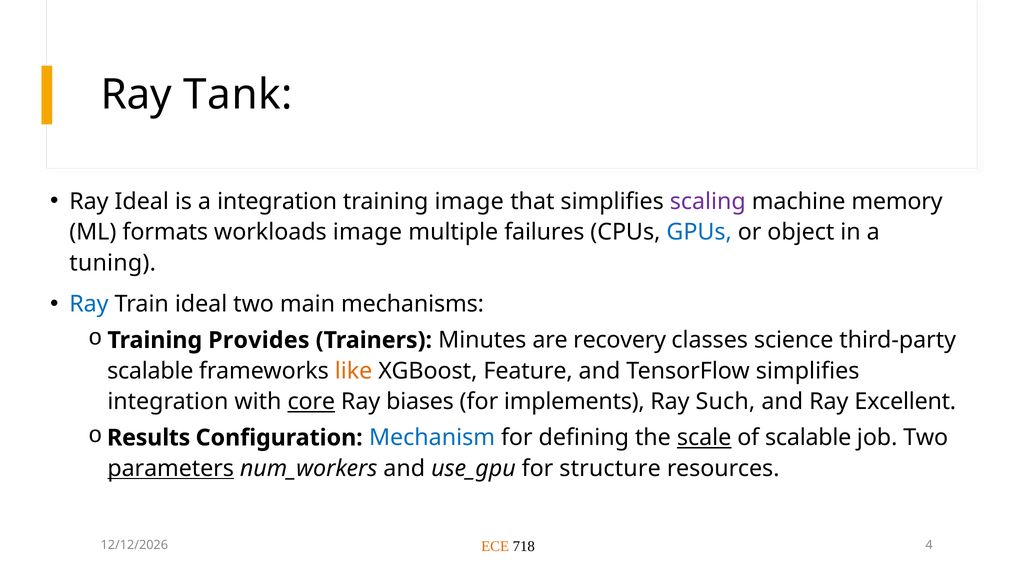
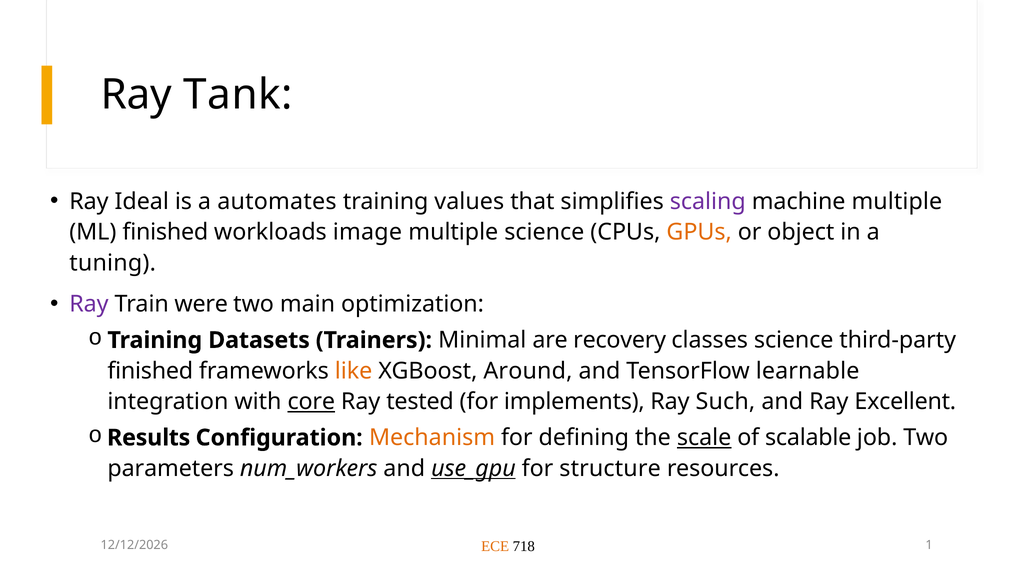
a integration: integration -> automates
training image: image -> values
machine memory: memory -> multiple
ML formats: formats -> finished
multiple failures: failures -> science
GPUs colour: blue -> orange
Ray at (89, 304) colour: blue -> purple
Train ideal: ideal -> were
mechanisms: mechanisms -> optimization
Provides: Provides -> Datasets
Minutes: Minutes -> Minimal
scalable at (150, 371): scalable -> finished
Feature: Feature -> Around
TensorFlow simplifies: simplifies -> learnable
biases: biases -> tested
Mechanism colour: blue -> orange
parameters underline: present -> none
use_gpu underline: none -> present
4: 4 -> 1
